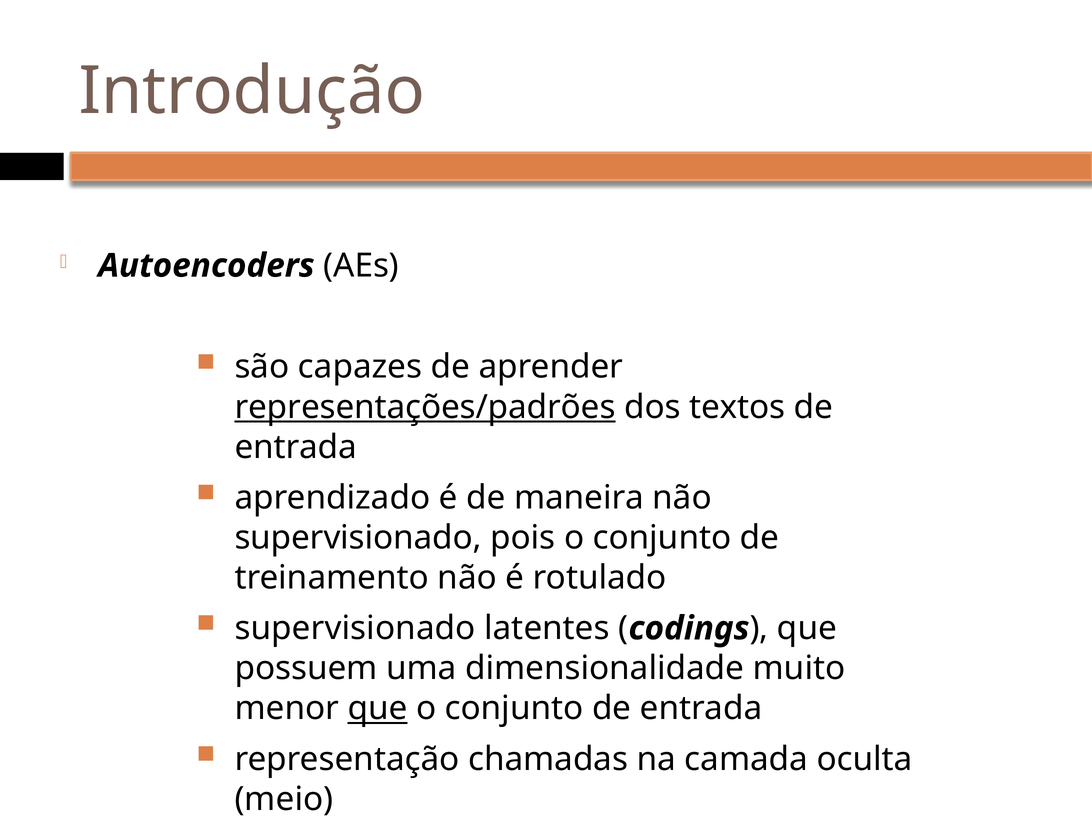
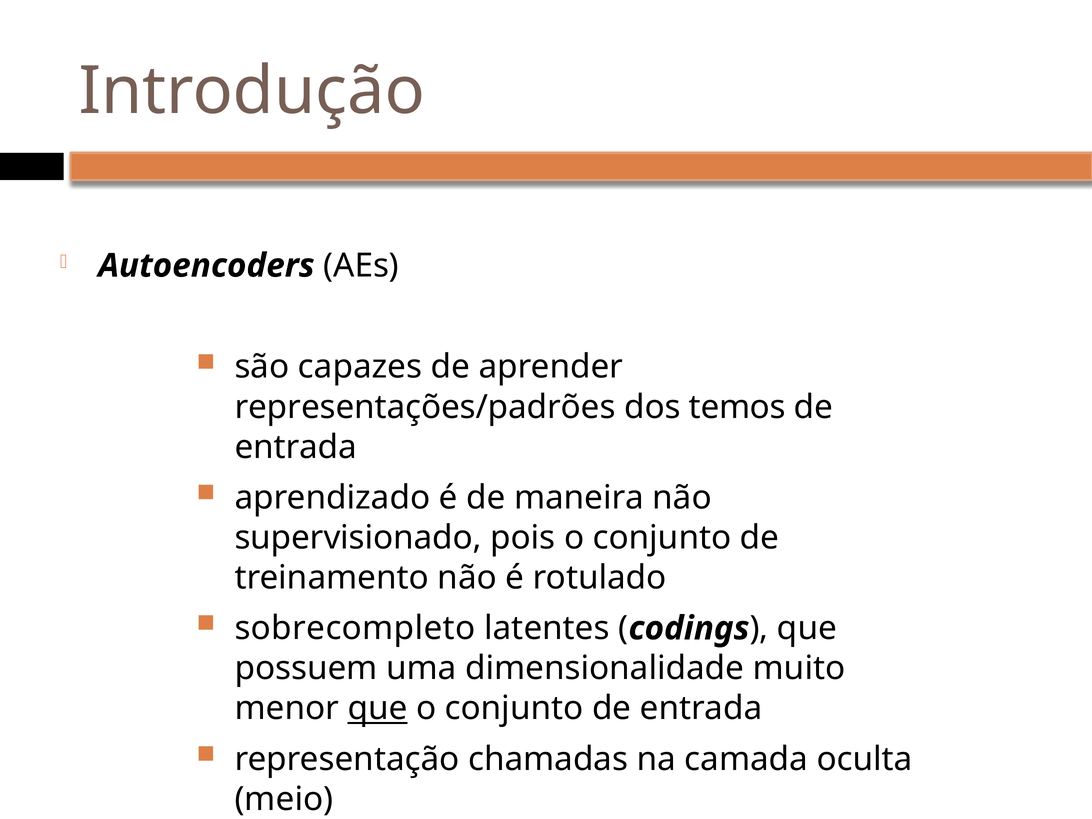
representações/padrões underline: present -> none
textos: textos -> temos
supervisionado at (355, 628): supervisionado -> sobrecompleto
